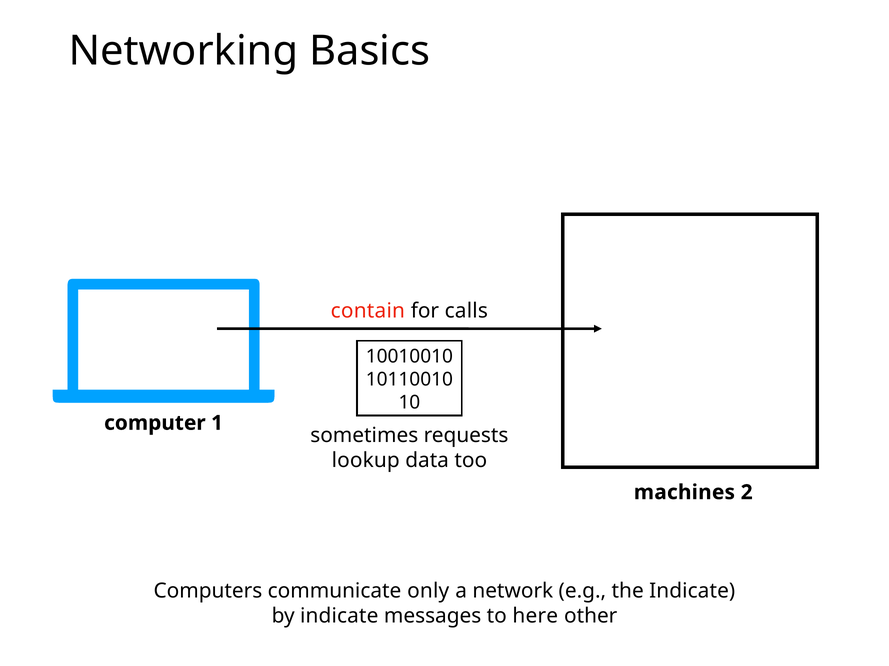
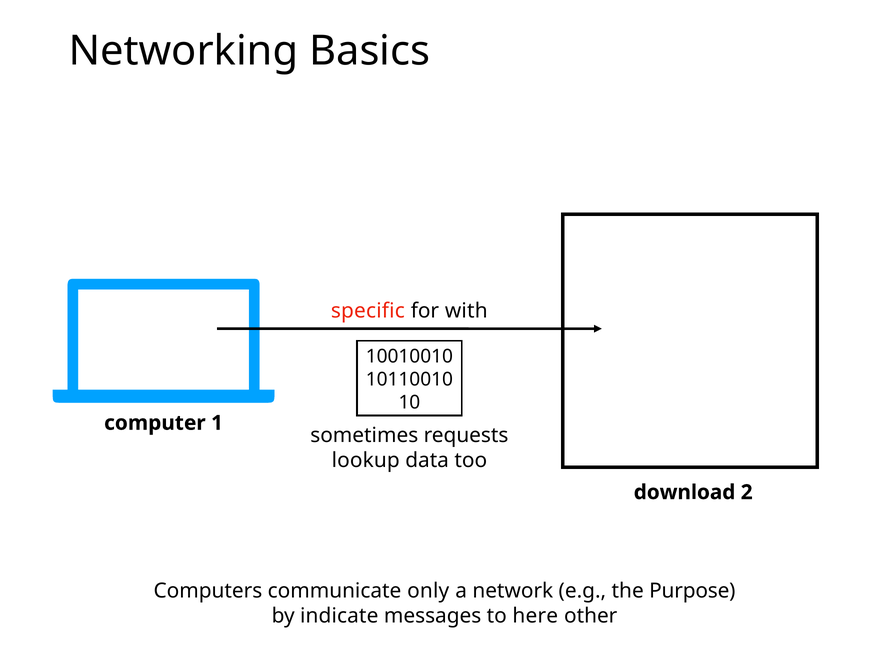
contain: contain -> specific
calls: calls -> with
machines: machines -> download
the Indicate: Indicate -> Purpose
